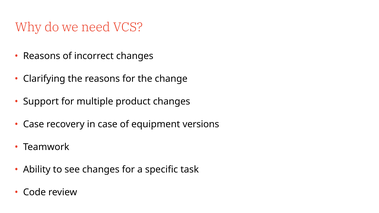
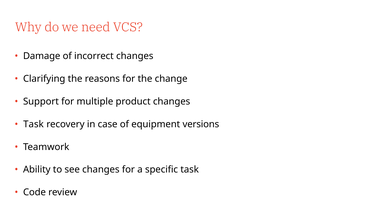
Reasons at (42, 56): Reasons -> Damage
Case at (34, 124): Case -> Task
